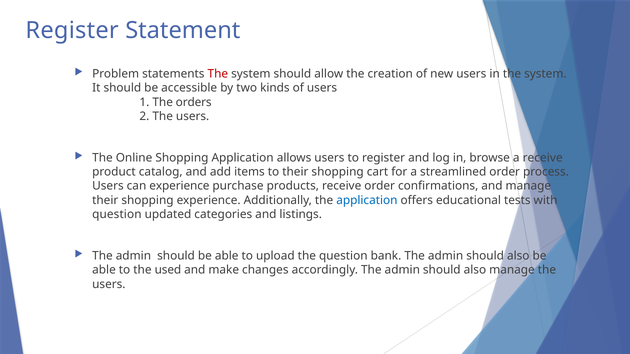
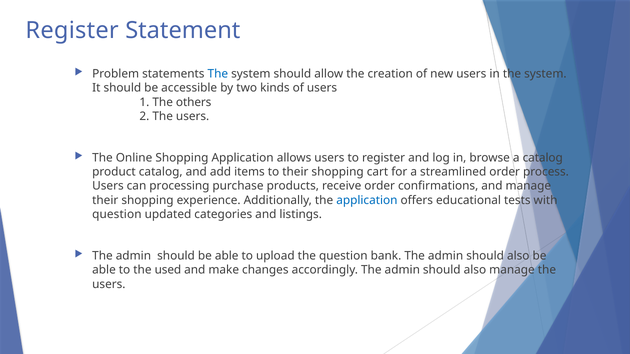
The at (218, 74) colour: red -> blue
orders: orders -> others
a receive: receive -> catalog
can experience: experience -> processing
